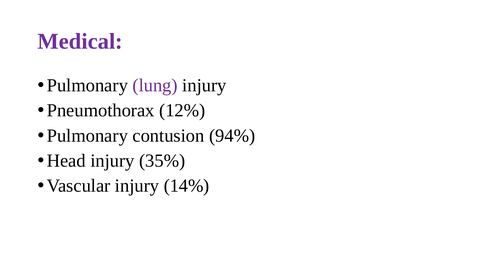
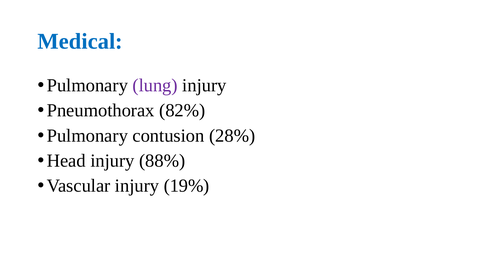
Medical colour: purple -> blue
12%: 12% -> 82%
94%: 94% -> 28%
35%: 35% -> 88%
14%: 14% -> 19%
